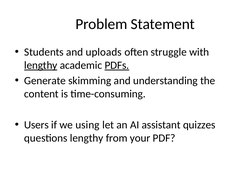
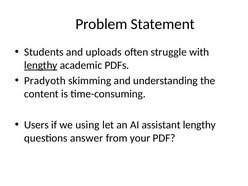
PDFs underline: present -> none
Generate: Generate -> Pradyoth
assistant quizzes: quizzes -> lengthy
questions lengthy: lengthy -> answer
